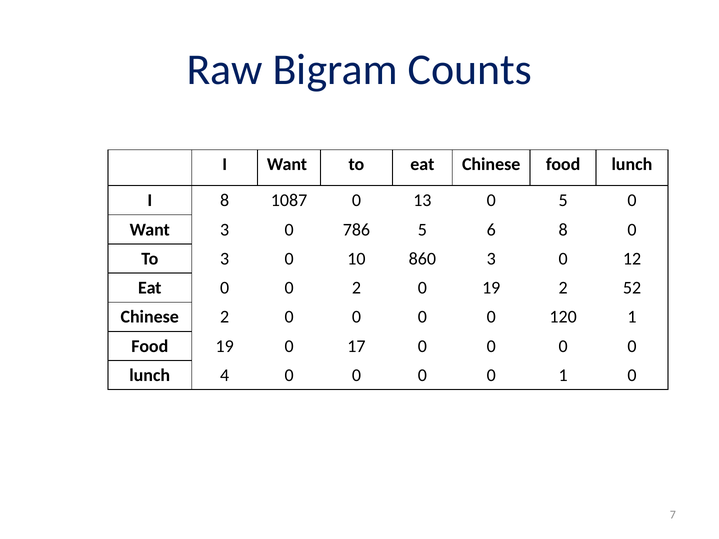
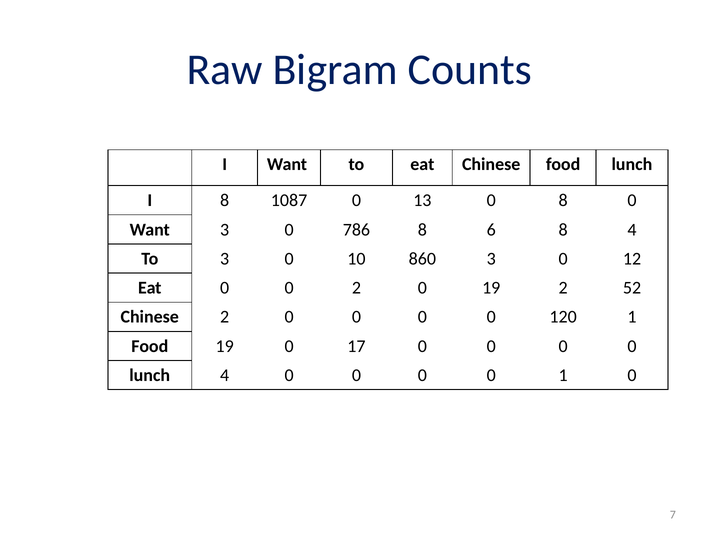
0 5: 5 -> 8
786 5: 5 -> 8
8 0: 0 -> 4
